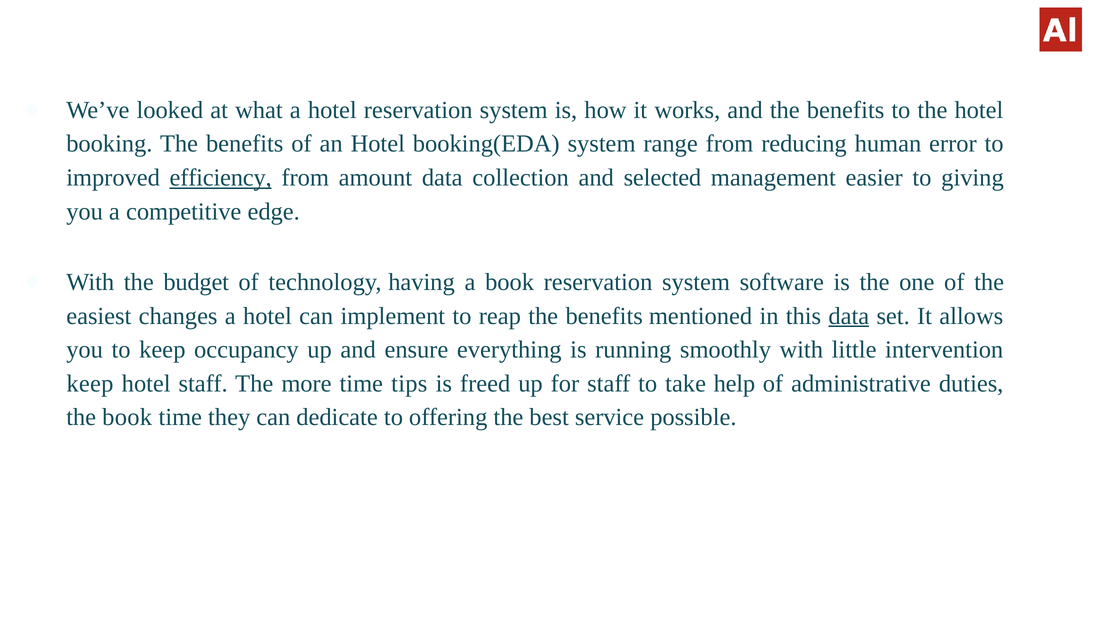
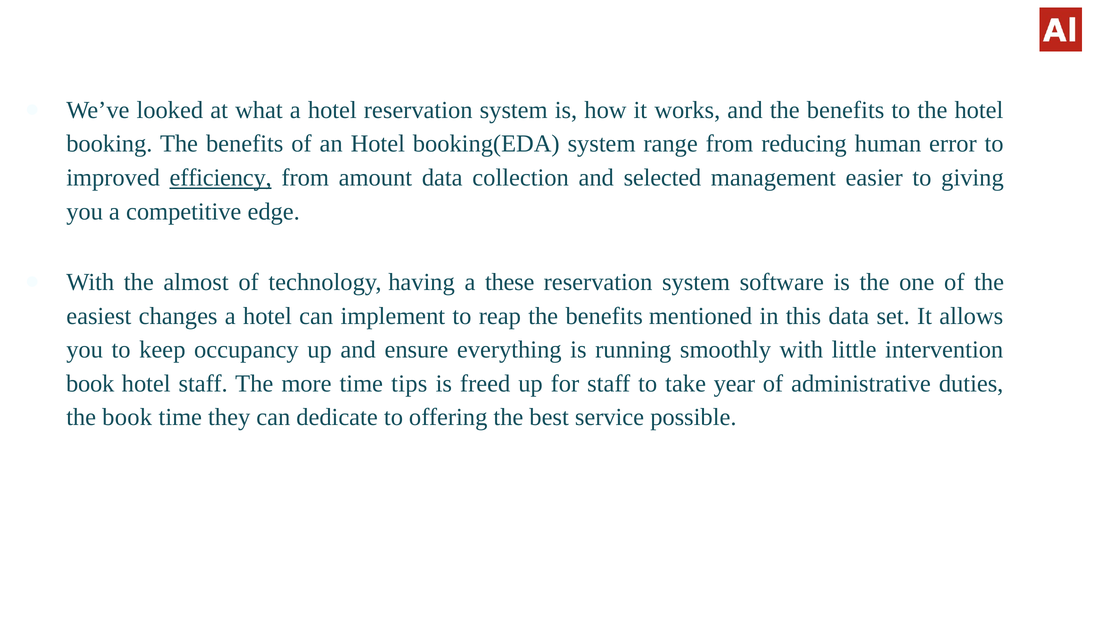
budget: budget -> almost
a book: book -> these
data at (849, 316) underline: present -> none
keep at (90, 384): keep -> book
help: help -> year
